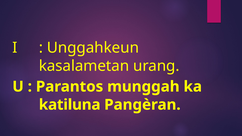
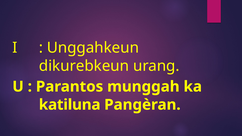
kasalametan: kasalametan -> dikurebkeun
